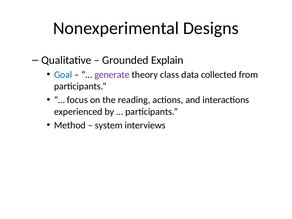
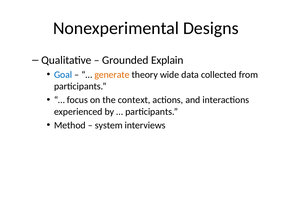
generate colour: purple -> orange
class: class -> wide
reading: reading -> context
